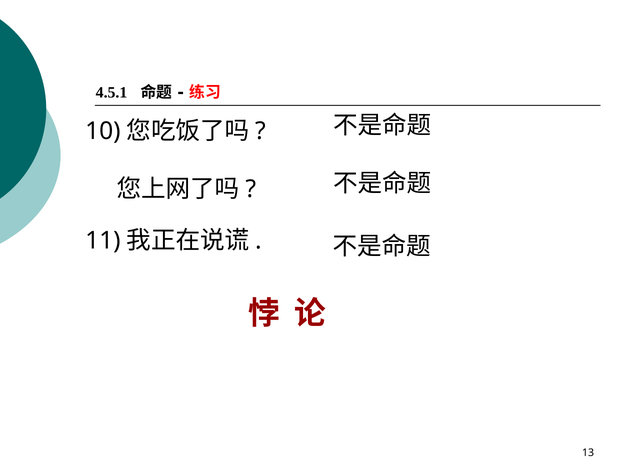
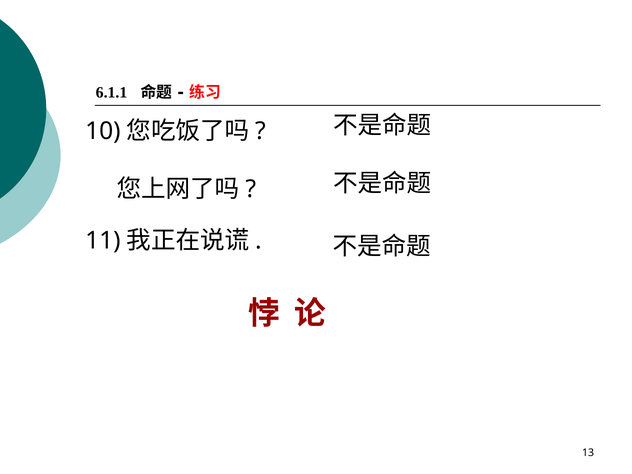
4.5.1: 4.5.1 -> 6.1.1
